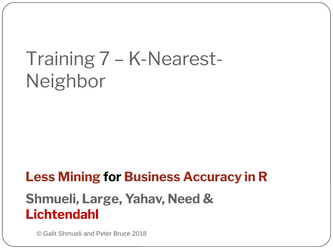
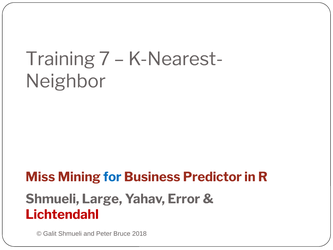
Less: Less -> Miss
for colour: black -> blue
Accuracy: Accuracy -> Predictor
Need: Need -> Error
